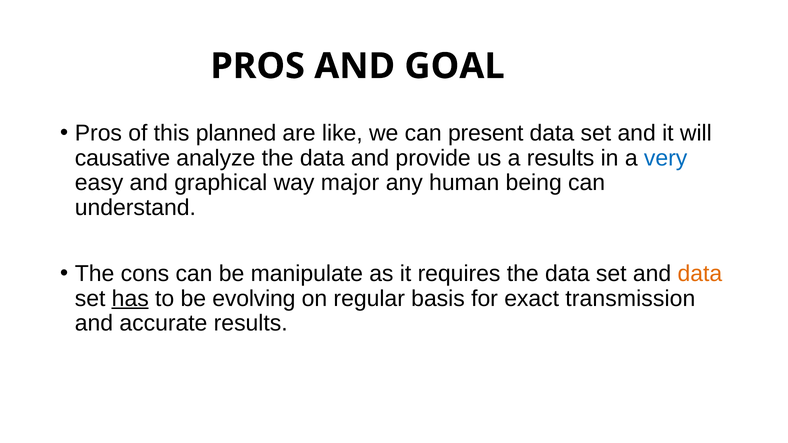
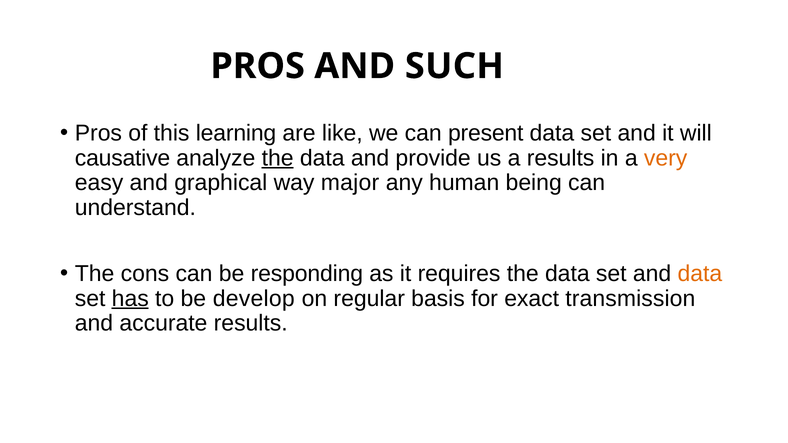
GOAL: GOAL -> SUCH
planned: planned -> learning
the at (278, 158) underline: none -> present
very colour: blue -> orange
manipulate: manipulate -> responding
evolving: evolving -> develop
